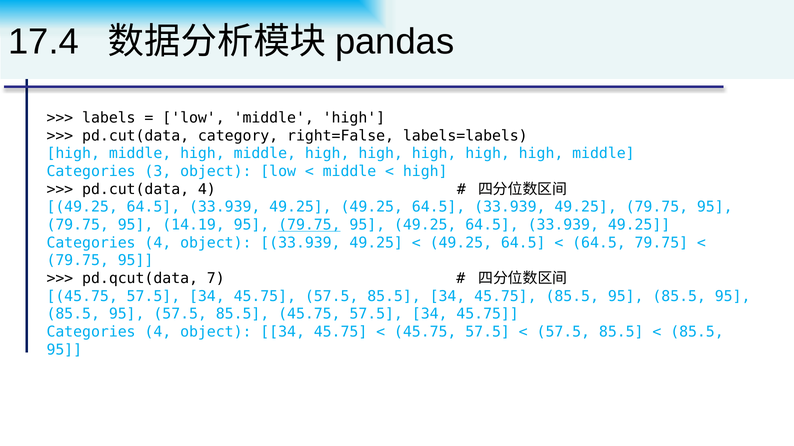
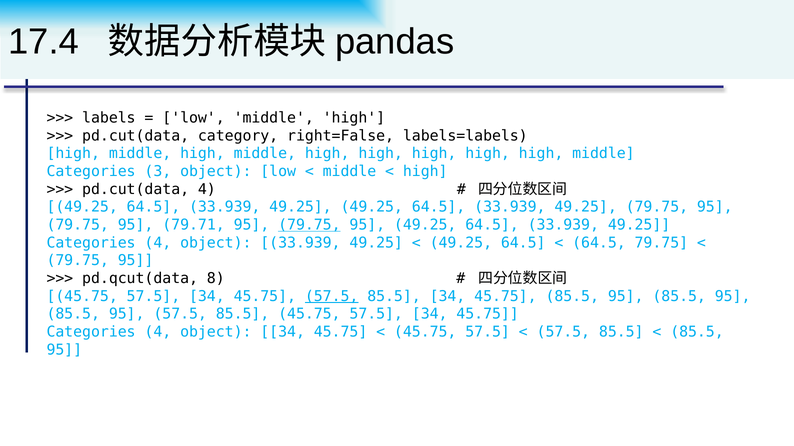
14.19: 14.19 -> 79.71
7: 7 -> 8
57.5 at (332, 297) underline: none -> present
